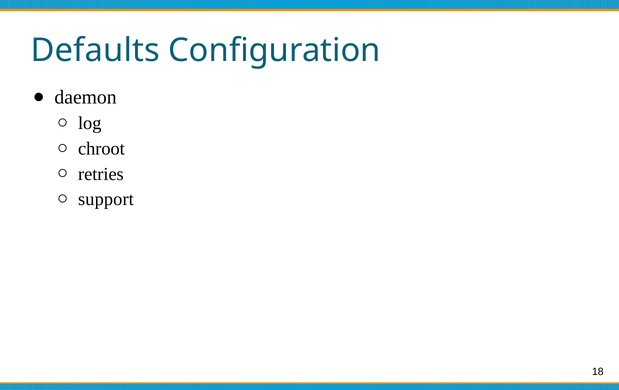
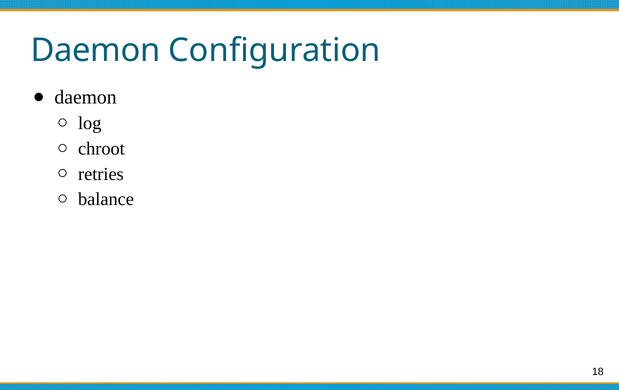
Defaults at (95, 50): Defaults -> Daemon
support: support -> balance
